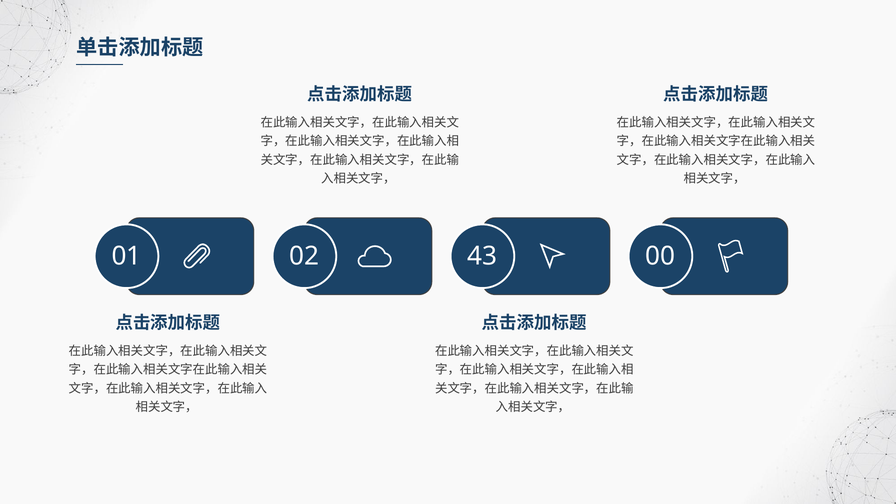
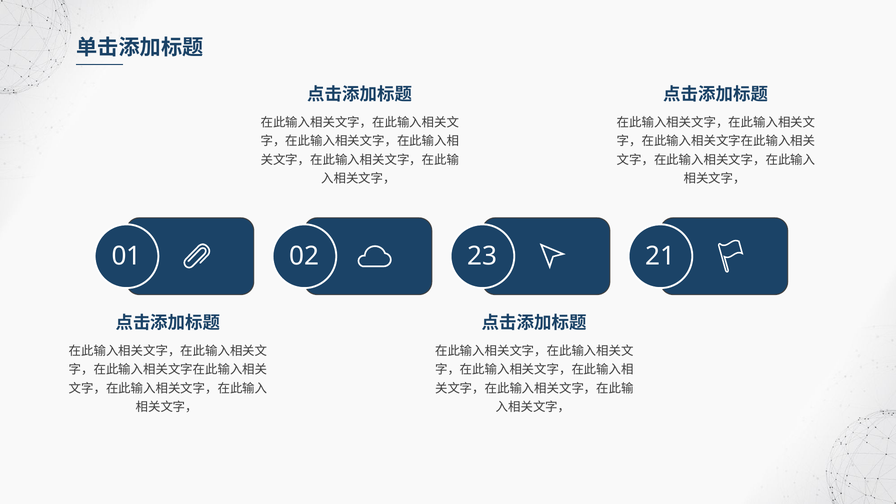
43: 43 -> 23
00: 00 -> 21
